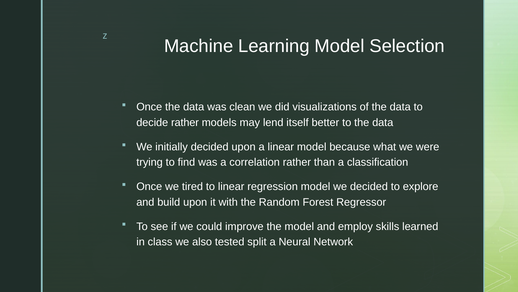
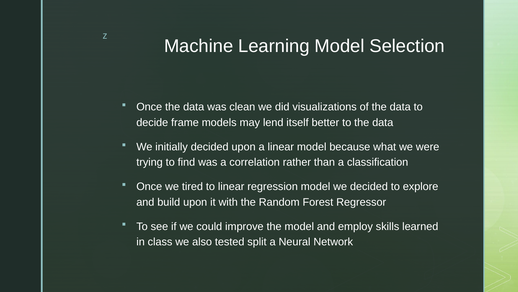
decide rather: rather -> frame
